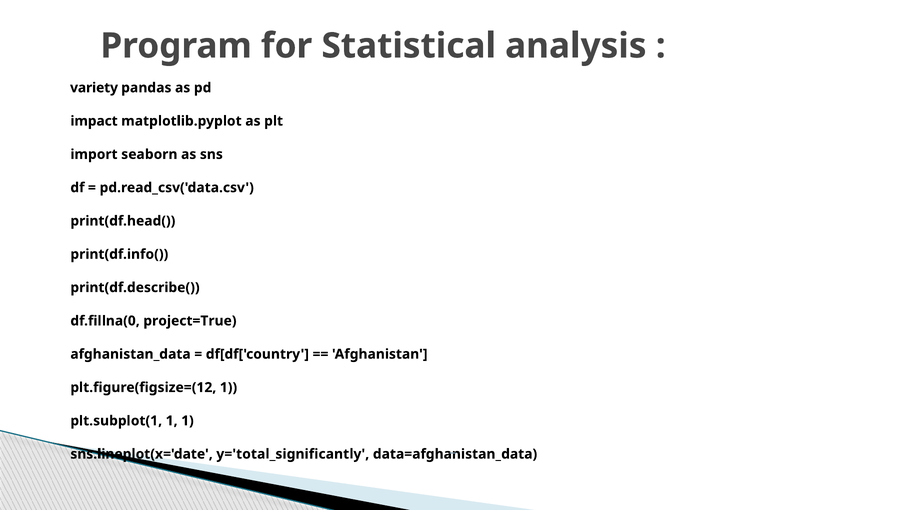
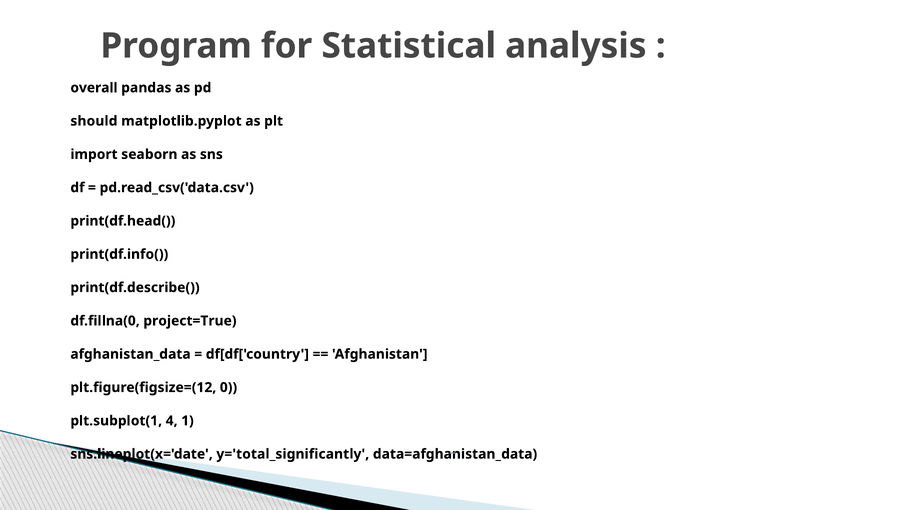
variety: variety -> overall
impact: impact -> should
plt.figure(figsize=(12 1: 1 -> 0
plt.subplot(1 1: 1 -> 4
